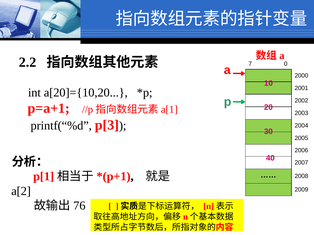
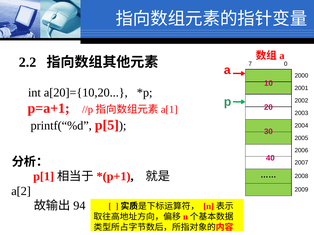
p[3: p[3 -> p[5
76: 76 -> 94
